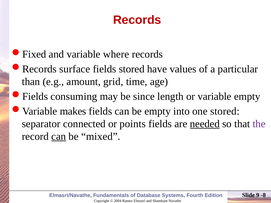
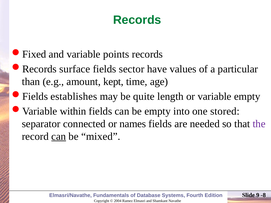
Records at (137, 20) colour: red -> green
where: where -> points
fields stored: stored -> sector
grid: grid -> kept
consuming: consuming -> establishes
since: since -> quite
makes: makes -> within
points: points -> names
needed underline: present -> none
